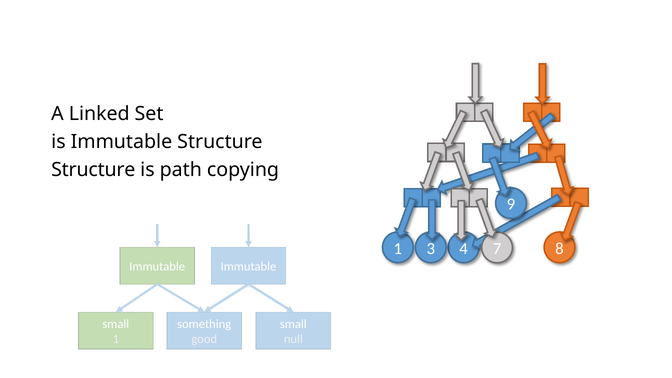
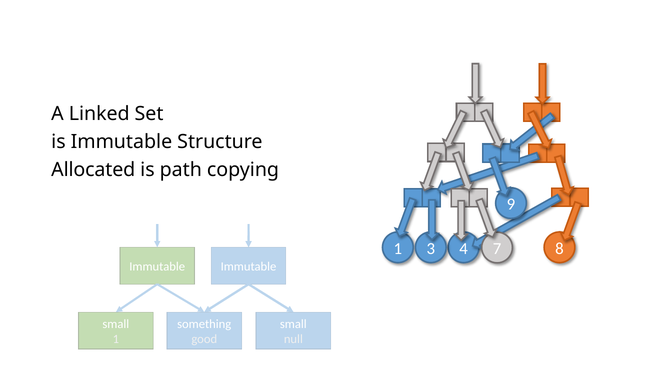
Structure at (93, 170): Structure -> Allocated
